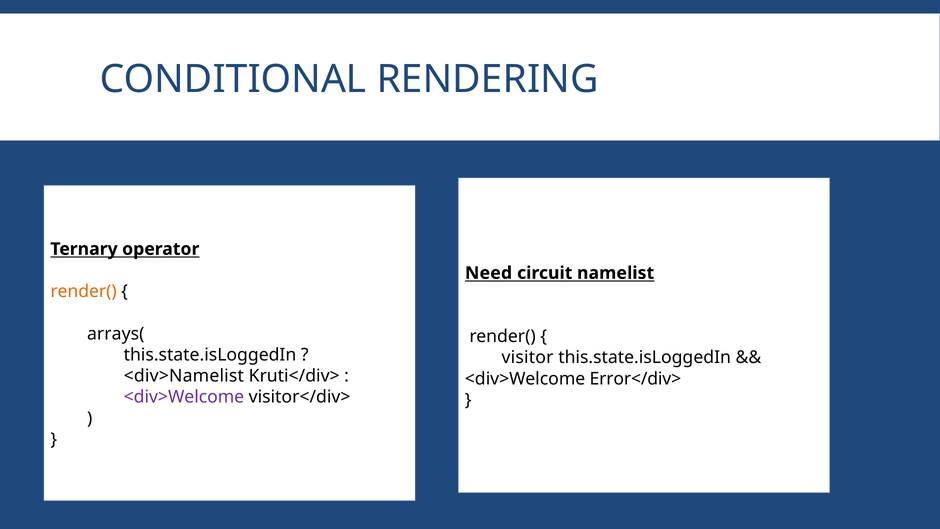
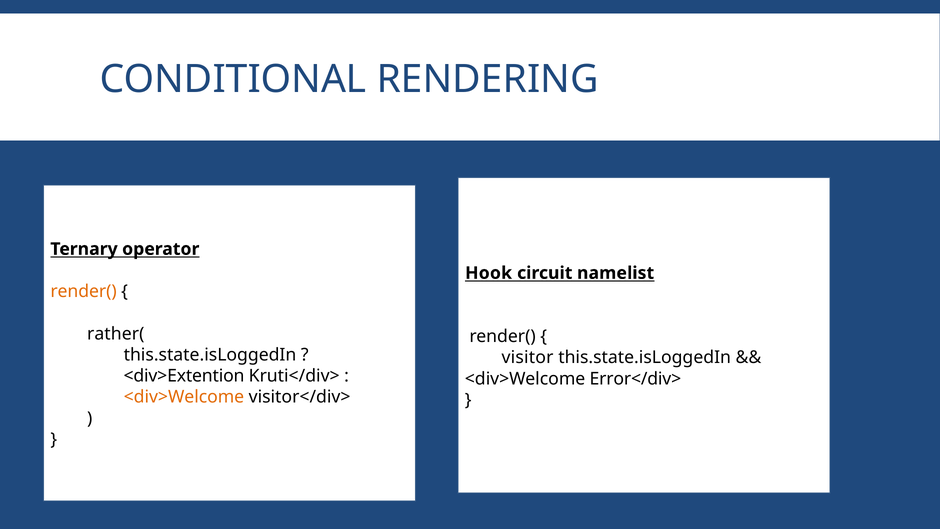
Need: Need -> Hook
arrays(: arrays( -> rather(
<div>Namelist: <div>Namelist -> <div>Extention
<div>Welcome at (184, 397) colour: purple -> orange
